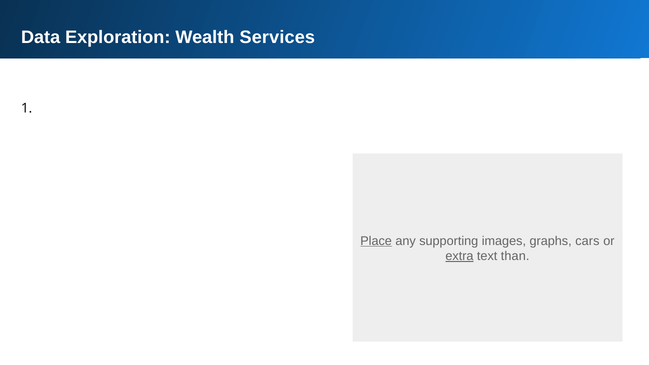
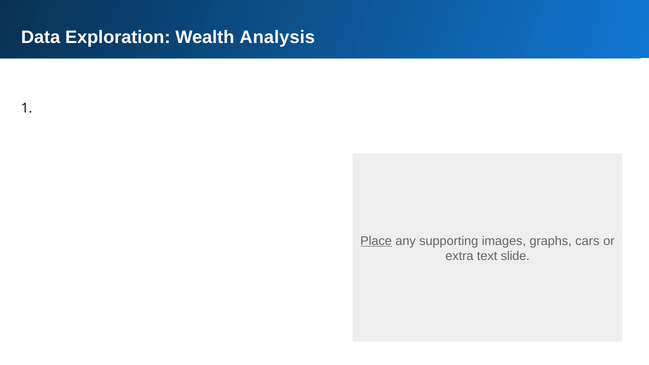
Services: Services -> Analysis
extra underline: present -> none
than: than -> slide
